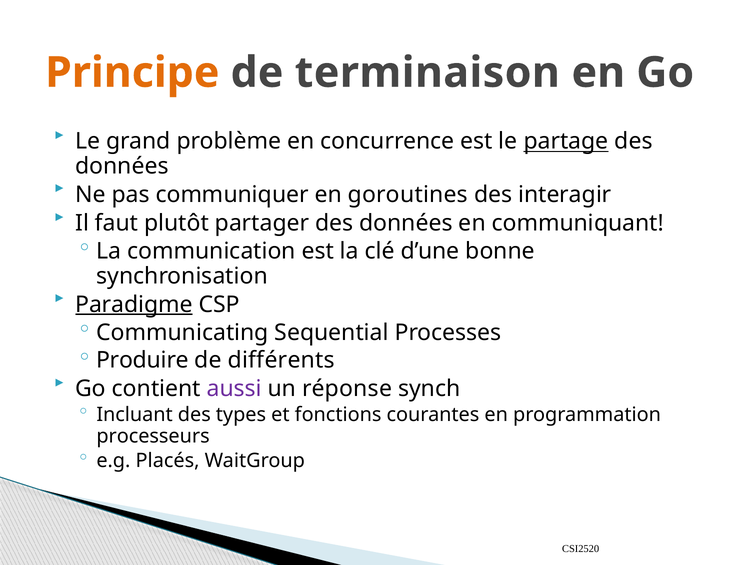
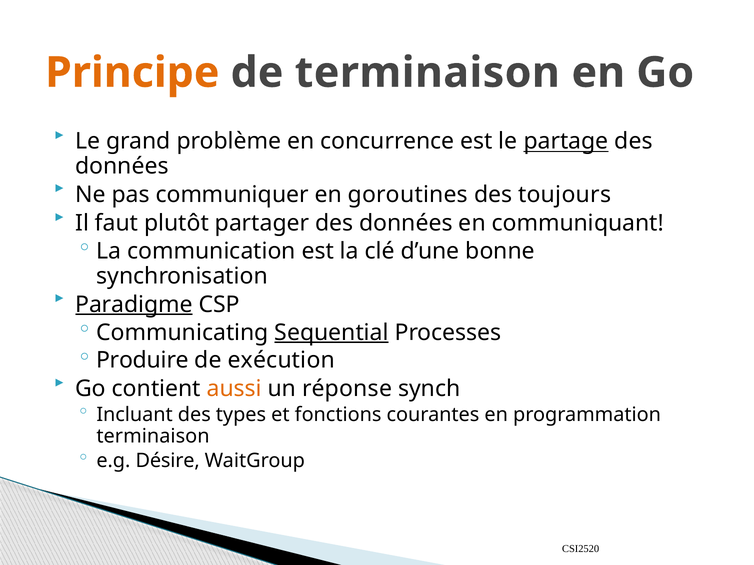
interagir: interagir -> toujours
Sequential underline: none -> present
différents: différents -> exécution
aussi colour: purple -> orange
processeurs at (153, 437): processeurs -> terminaison
Placés: Placés -> Désire
